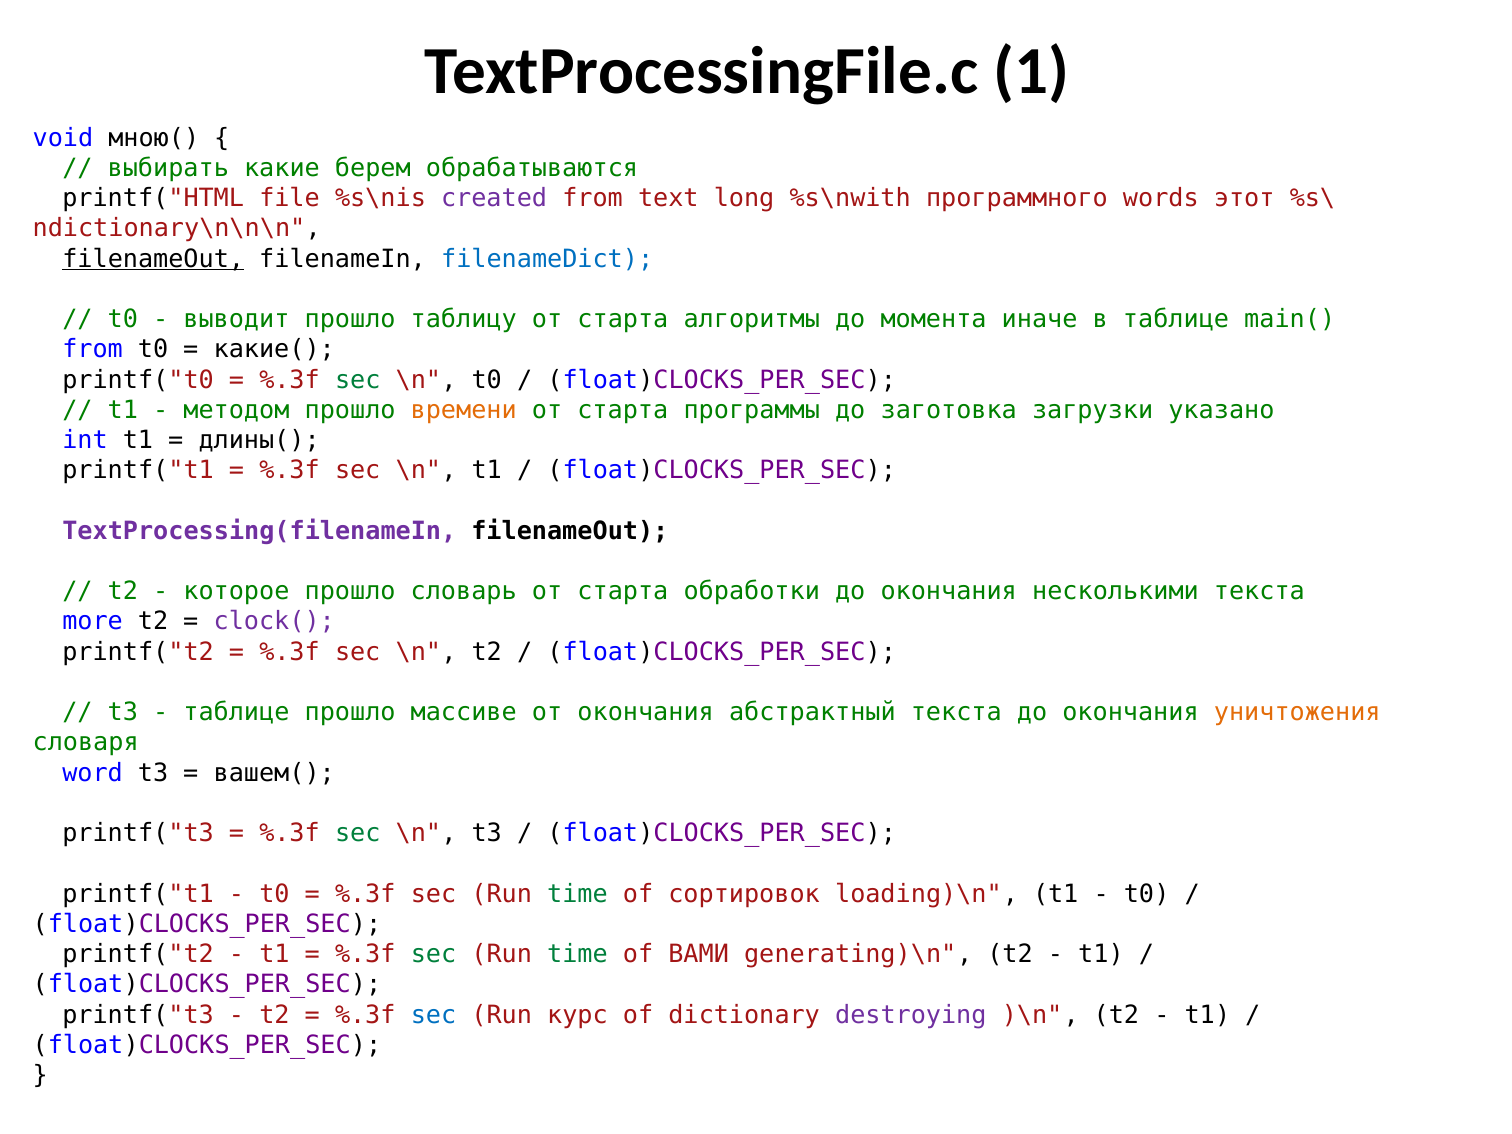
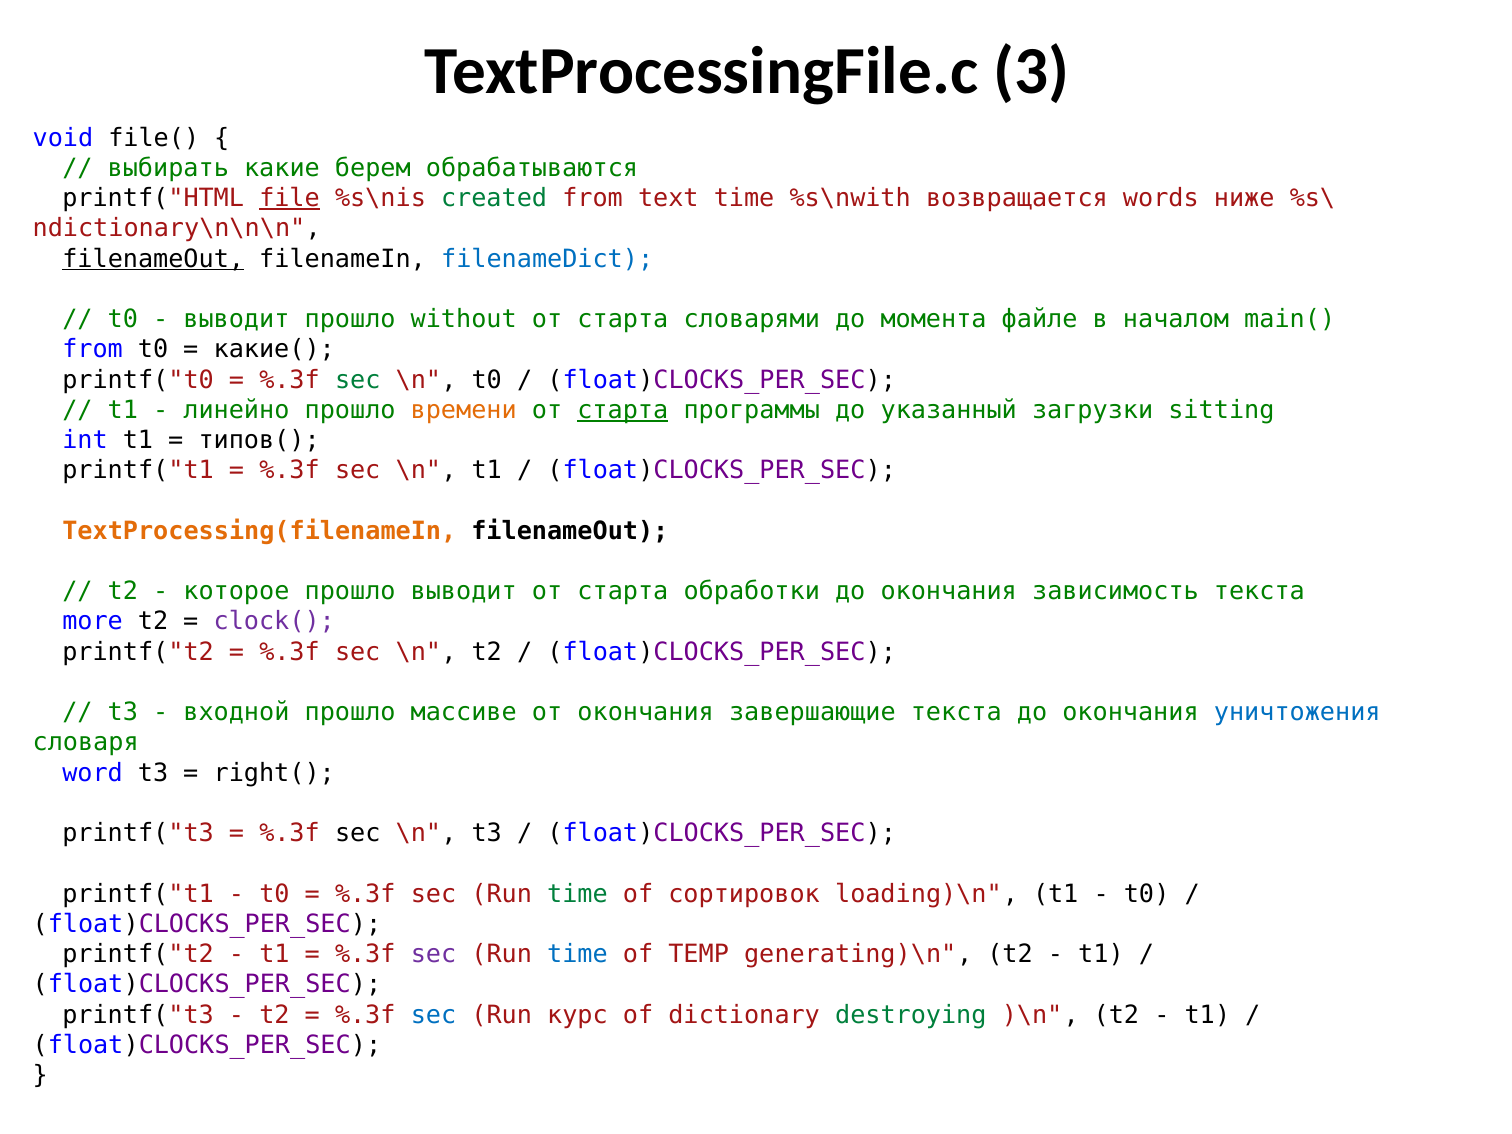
1: 1 -> 3
мною(: мною( -> file(
file underline: none -> present
created colour: purple -> green
text long: long -> time
программного: программного -> возвращается
этот: этот -> ниже
таблицу: таблицу -> without
алгоритмы: алгоритмы -> словарями
иначе: иначе -> файле
в таблице: таблице -> началом
методом: методом -> линейно
старта at (623, 410) underline: none -> present
заготовка: заготовка -> указанный
указано: указано -> sitting
длины(: длины( -> типов(
TextProcessing(filenameIn colour: purple -> orange
прошло словарь: словарь -> выводит
несколькими: несколькими -> зависимость
таблице at (236, 712): таблице -> входной
абстрактный: абстрактный -> завершающие
уничтожения colour: orange -> blue
вашем(: вашем( -> right(
sec at (358, 833) colour: green -> black
sec at (434, 954) colour: green -> purple
time at (577, 954) colour: green -> blue
ВАМИ: ВАМИ -> TEMP
destroying colour: purple -> green
